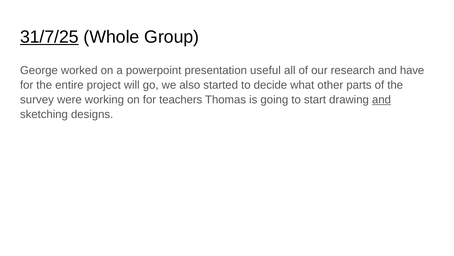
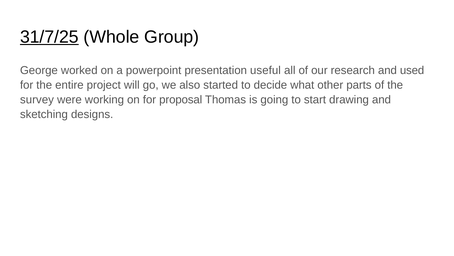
have: have -> used
teachers: teachers -> proposal
and at (381, 99) underline: present -> none
